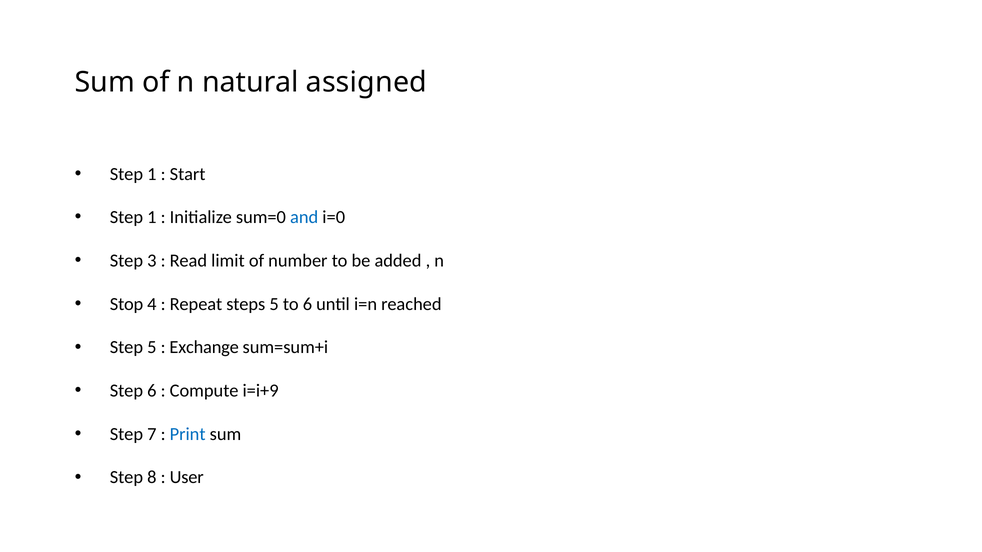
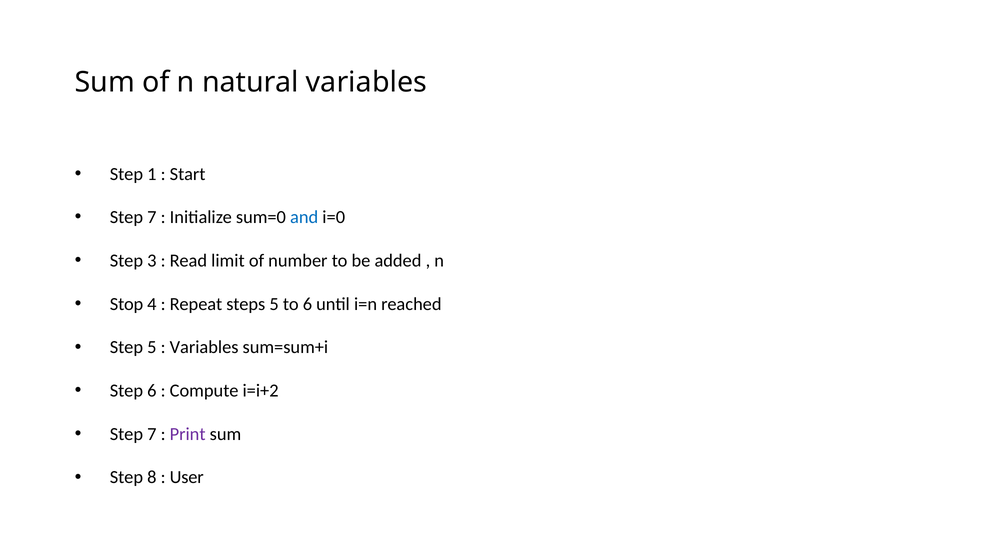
natural assigned: assigned -> variables
1 at (152, 217): 1 -> 7
Exchange at (204, 348): Exchange -> Variables
i=i+9: i=i+9 -> i=i+2
Print colour: blue -> purple
